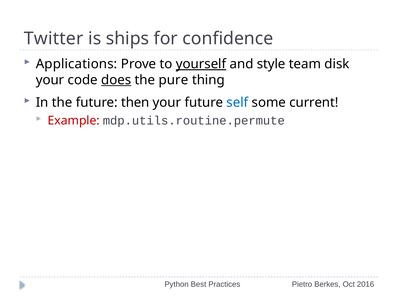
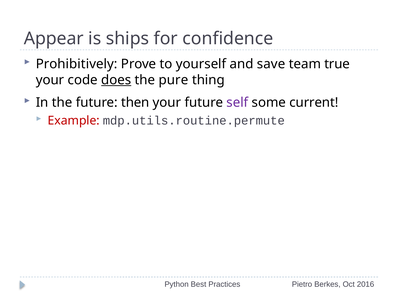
Twitter: Twitter -> Appear
Applications: Applications -> Prohibitively
yourself underline: present -> none
style: style -> save
disk: disk -> true
self colour: blue -> purple
